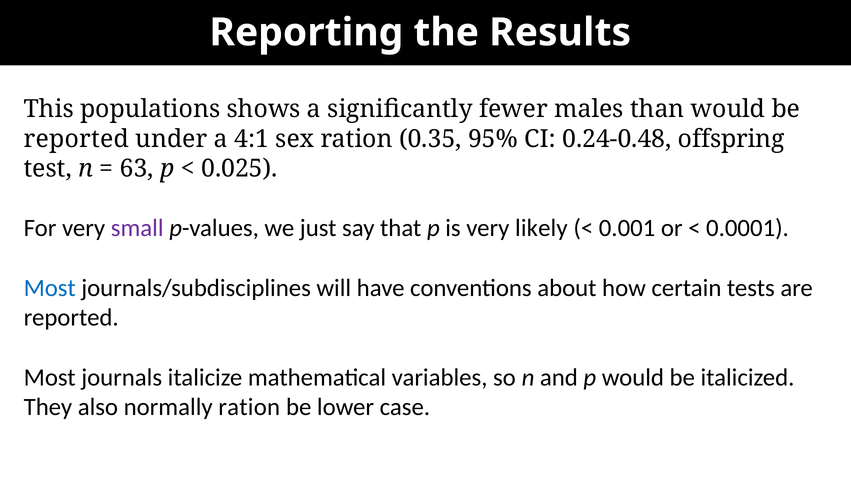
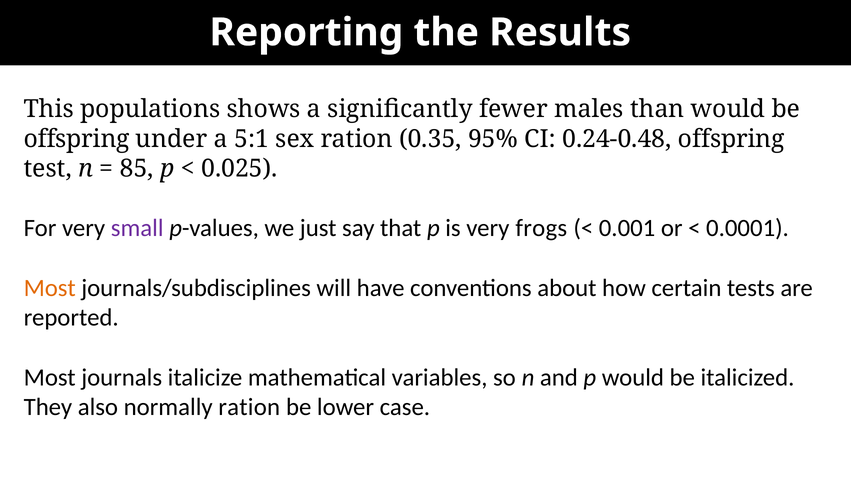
reported at (76, 139): reported -> offspring
4:1: 4:1 -> 5:1
63: 63 -> 85
likely: likely -> frogs
Most at (50, 288) colour: blue -> orange
